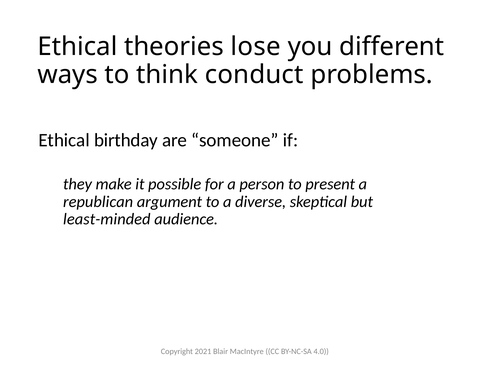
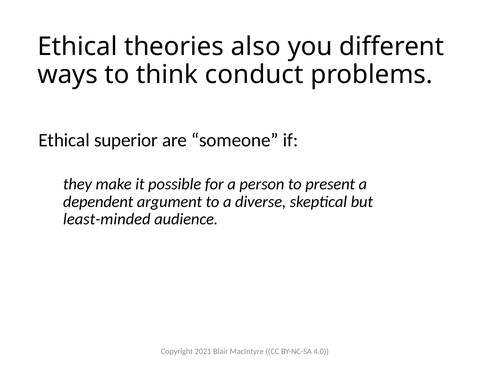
lose: lose -> also
birthday: birthday -> superior
republican: republican -> dependent
